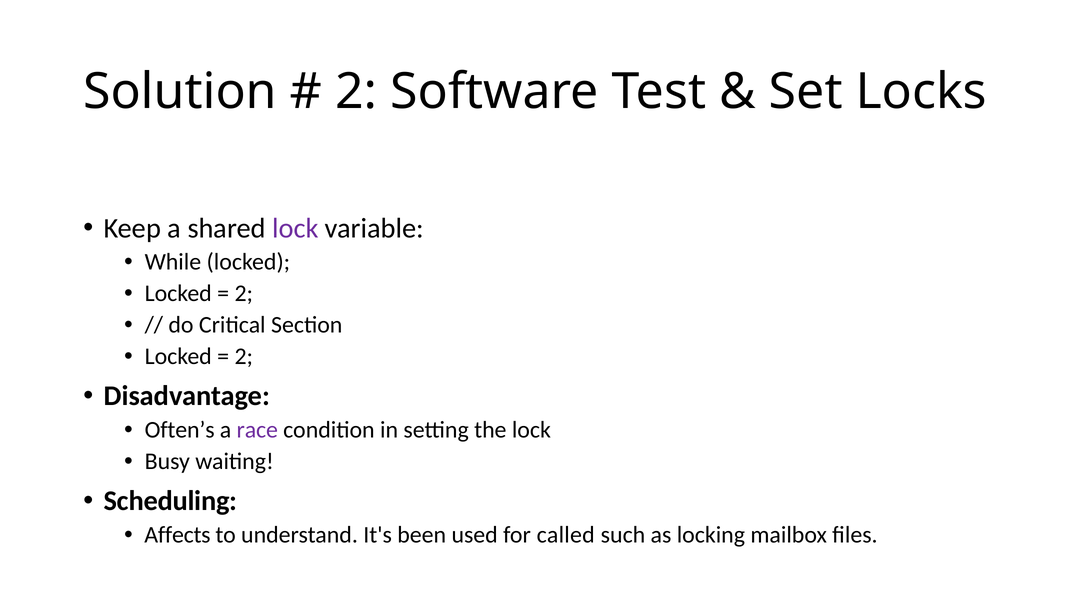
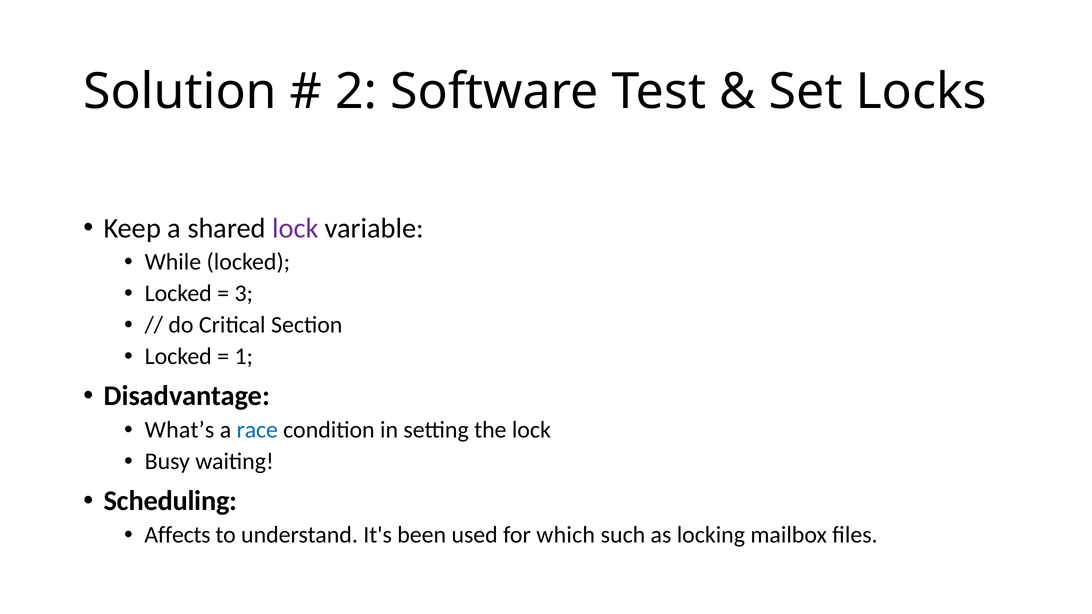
2 at (244, 294): 2 -> 3
2 at (244, 357): 2 -> 1
Often’s: Often’s -> What’s
race colour: purple -> blue
called: called -> which
